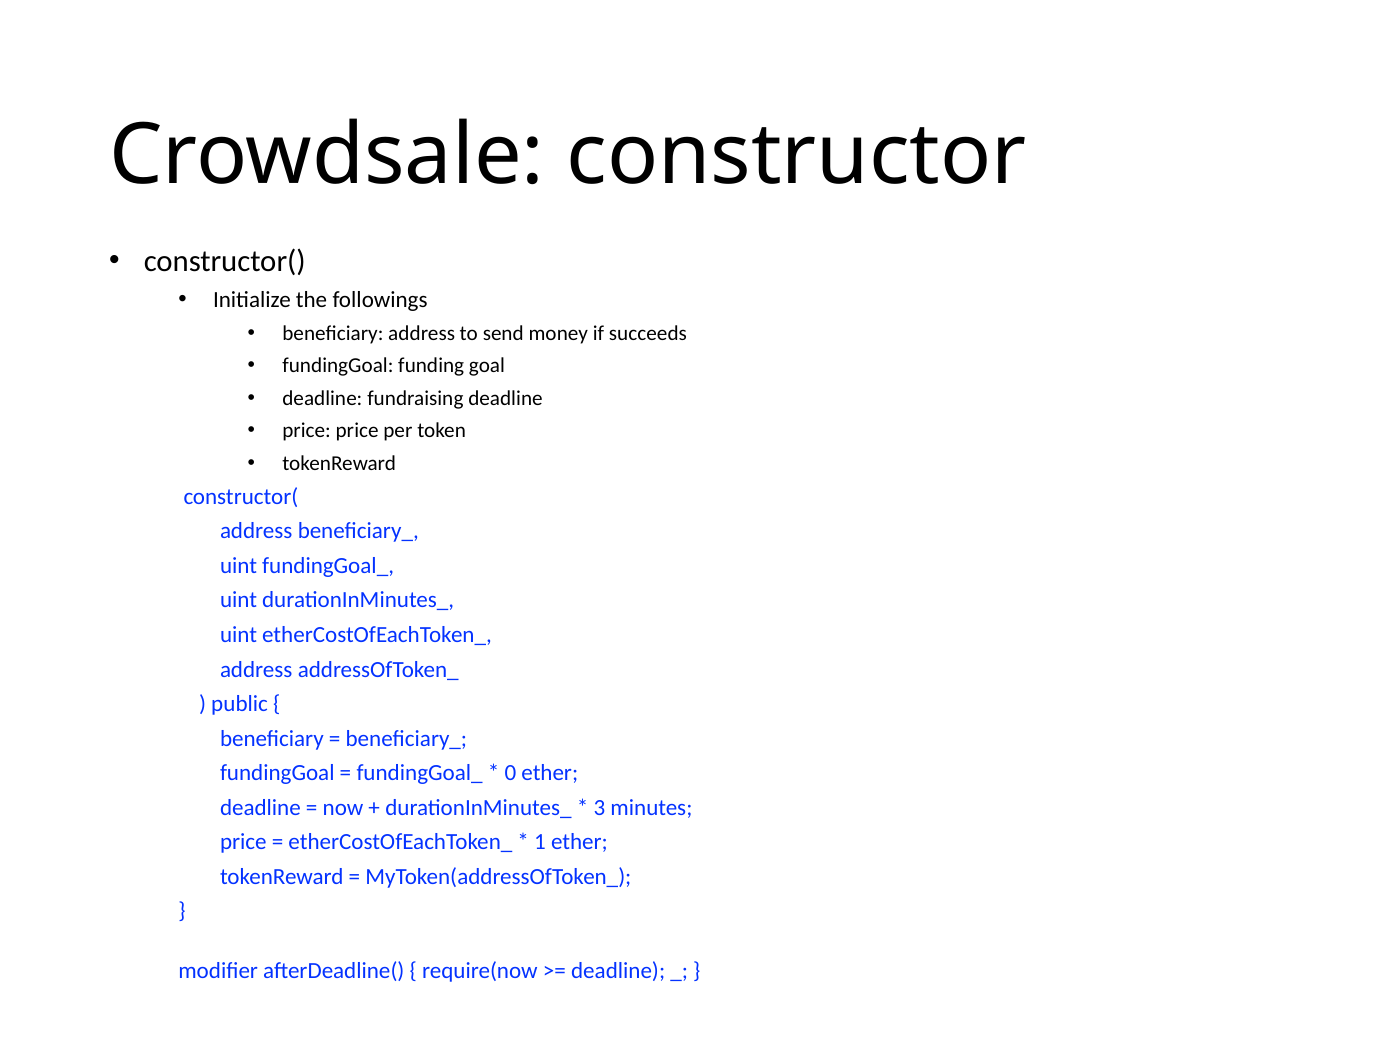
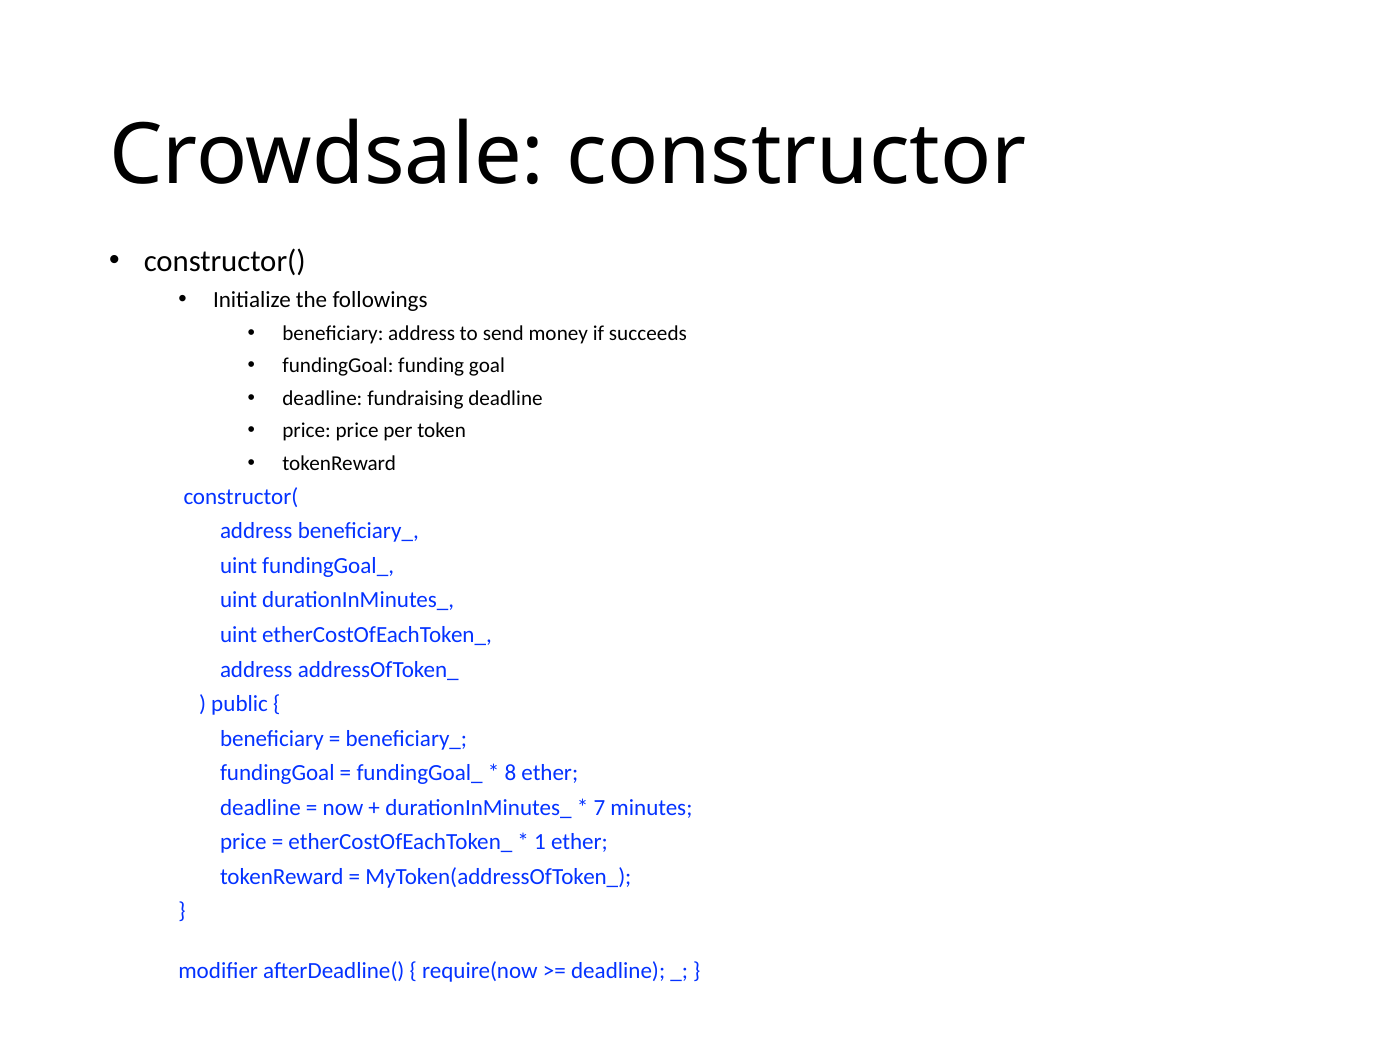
0: 0 -> 8
3: 3 -> 7
